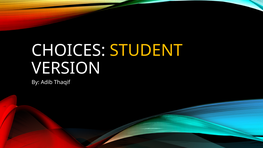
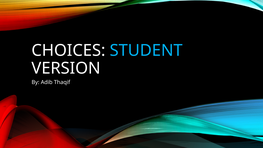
STUDENT colour: yellow -> light blue
